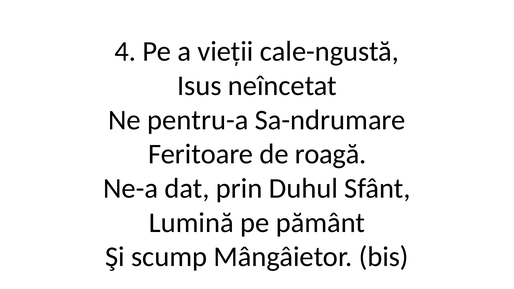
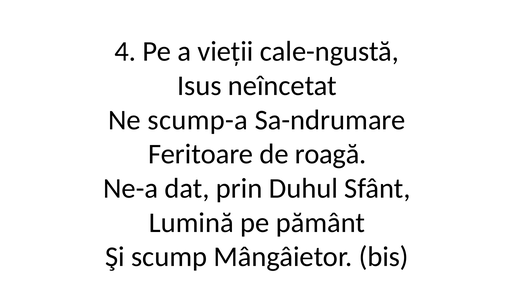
pentru-a: pentru-a -> scump-a
